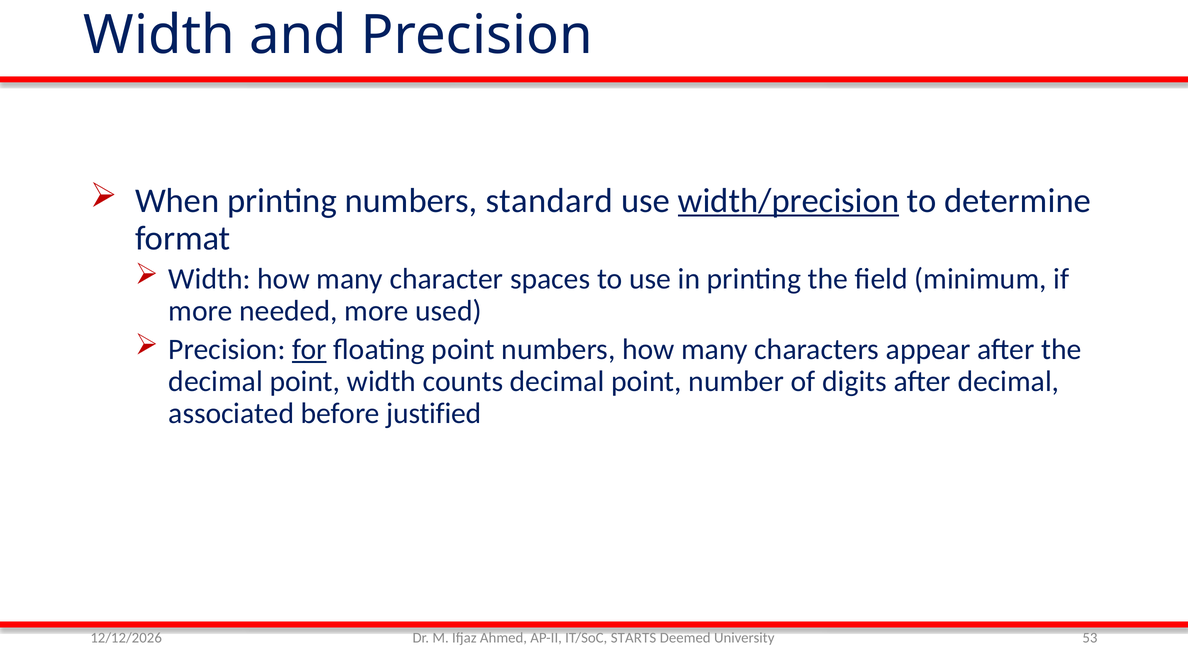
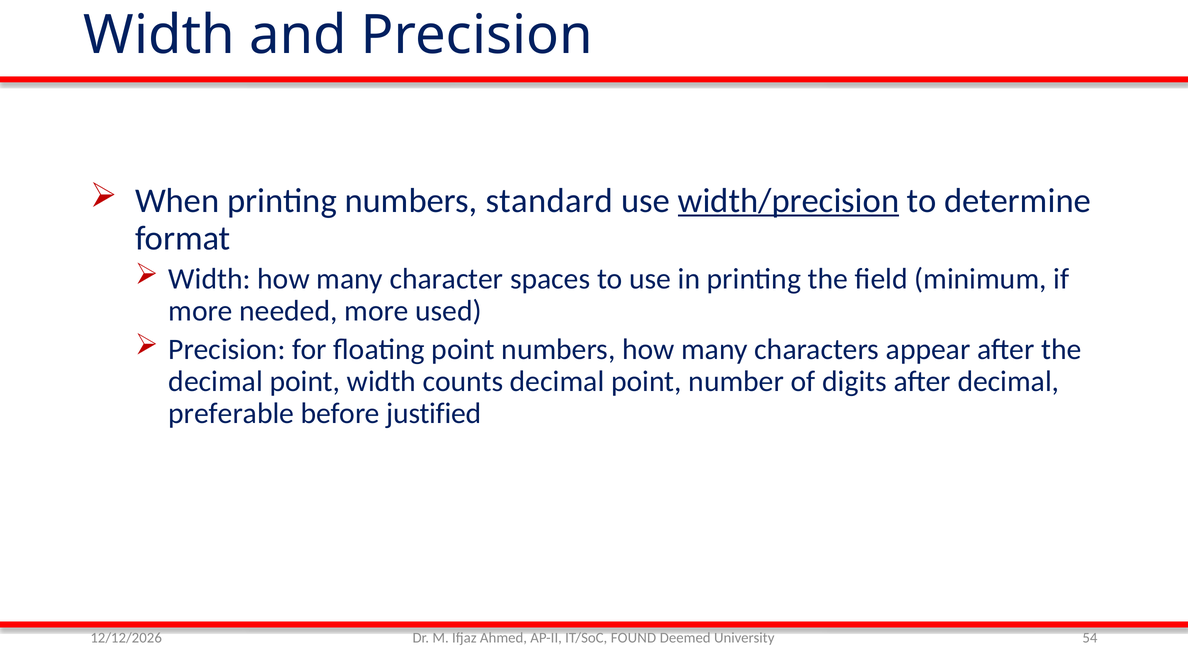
for underline: present -> none
associated: associated -> preferable
STARTS: STARTS -> FOUND
53: 53 -> 54
